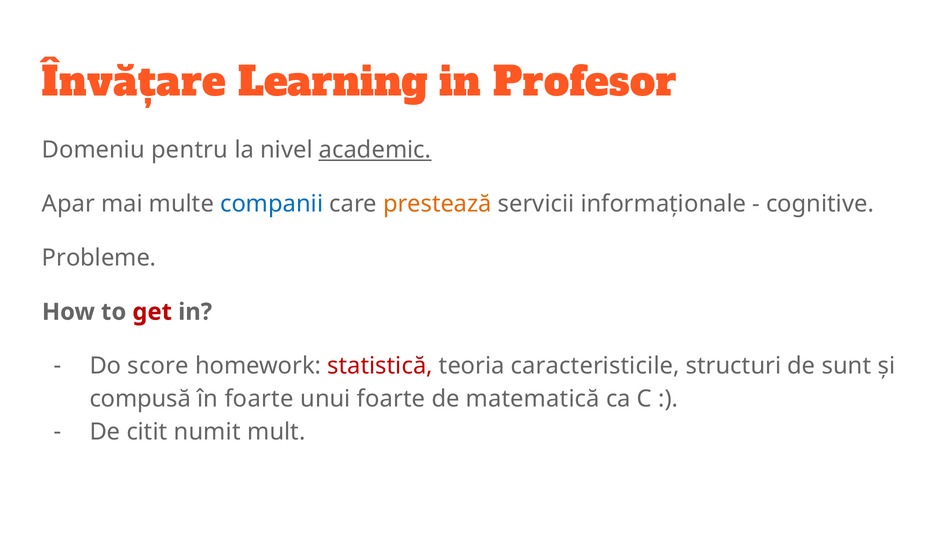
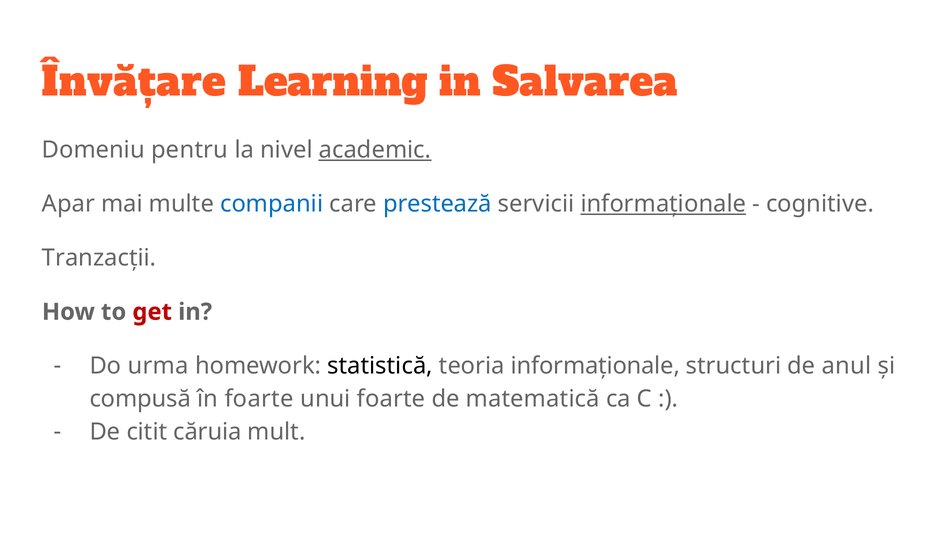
Profesor: Profesor -> Salvarea
prestează colour: orange -> blue
informaționale at (663, 204) underline: none -> present
Probleme: Probleme -> Tranzacții
score: score -> urma
statistică colour: red -> black
teoria caracteristicile: caracteristicile -> informaționale
sunt: sunt -> anul
numit: numit -> căruia
